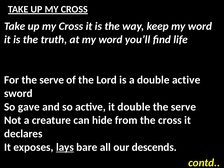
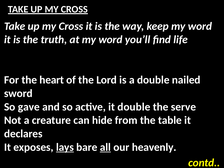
For the serve: serve -> heart
double active: active -> nailed
the cross: cross -> table
all underline: none -> present
descends: descends -> heavenly
